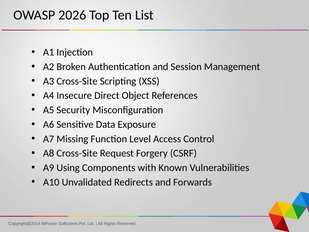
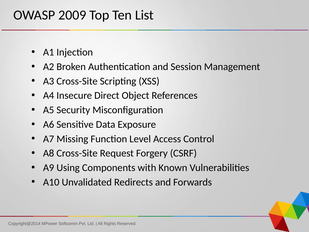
2026: 2026 -> 2009
